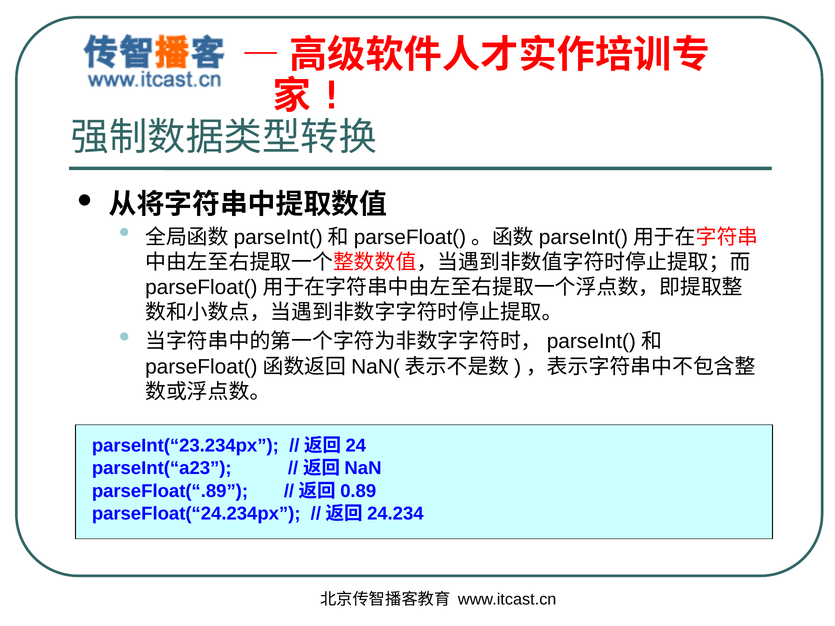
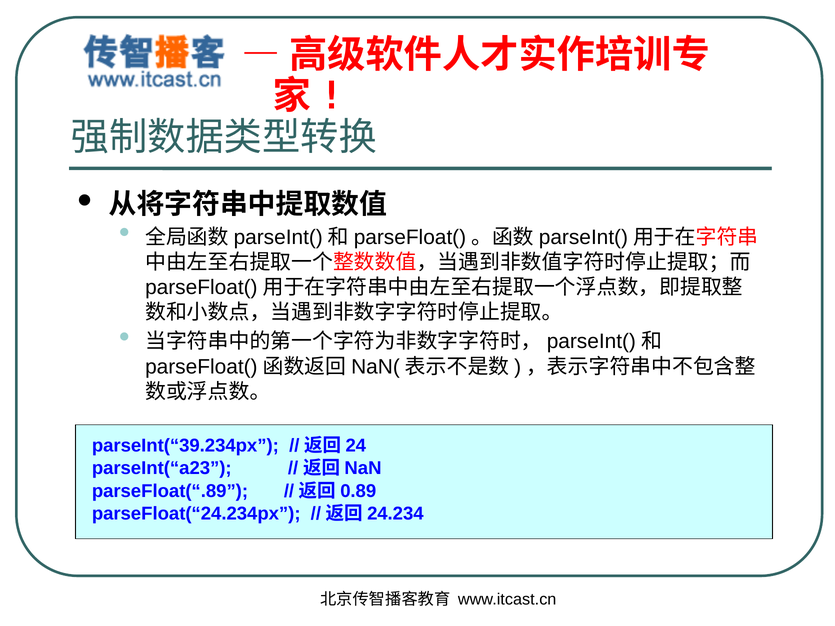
parseInt(“23.234px: parseInt(“23.234px -> parseInt(“39.234px
